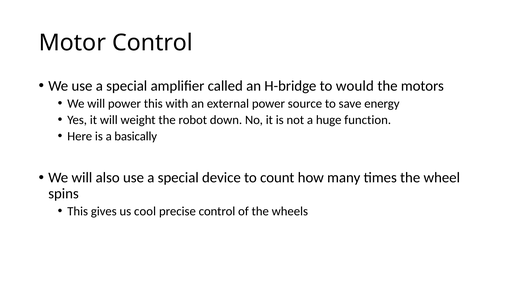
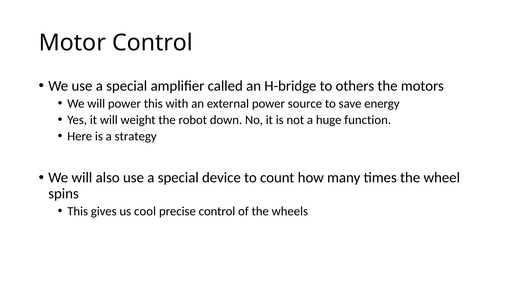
would: would -> others
basically: basically -> strategy
